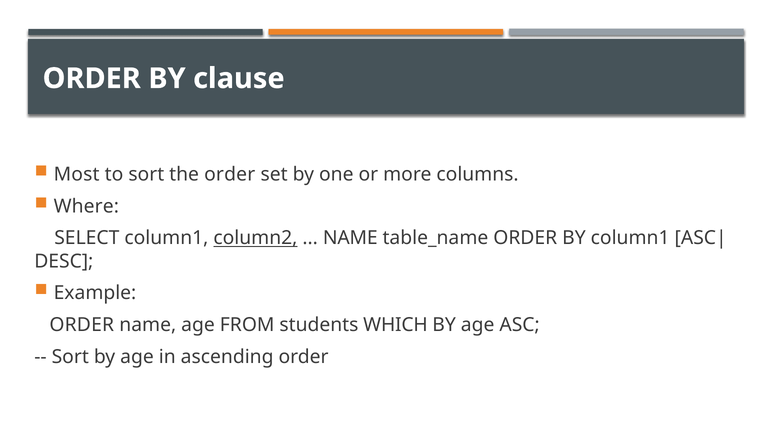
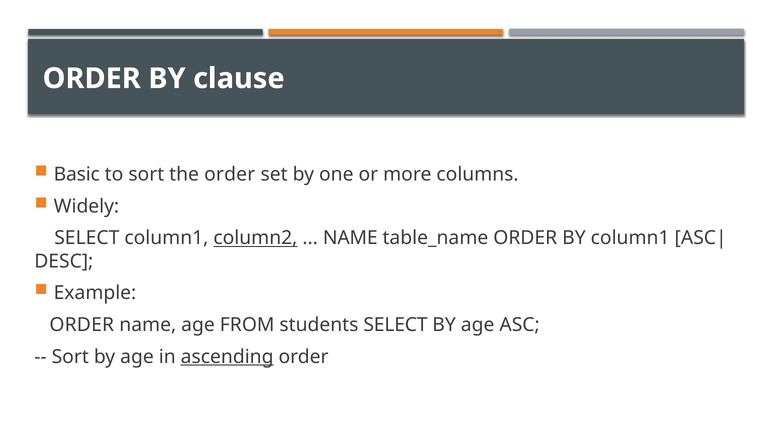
Most: Most -> Basic
Where: Where -> Widely
students WHICH: WHICH -> SELECT
ascending underline: none -> present
